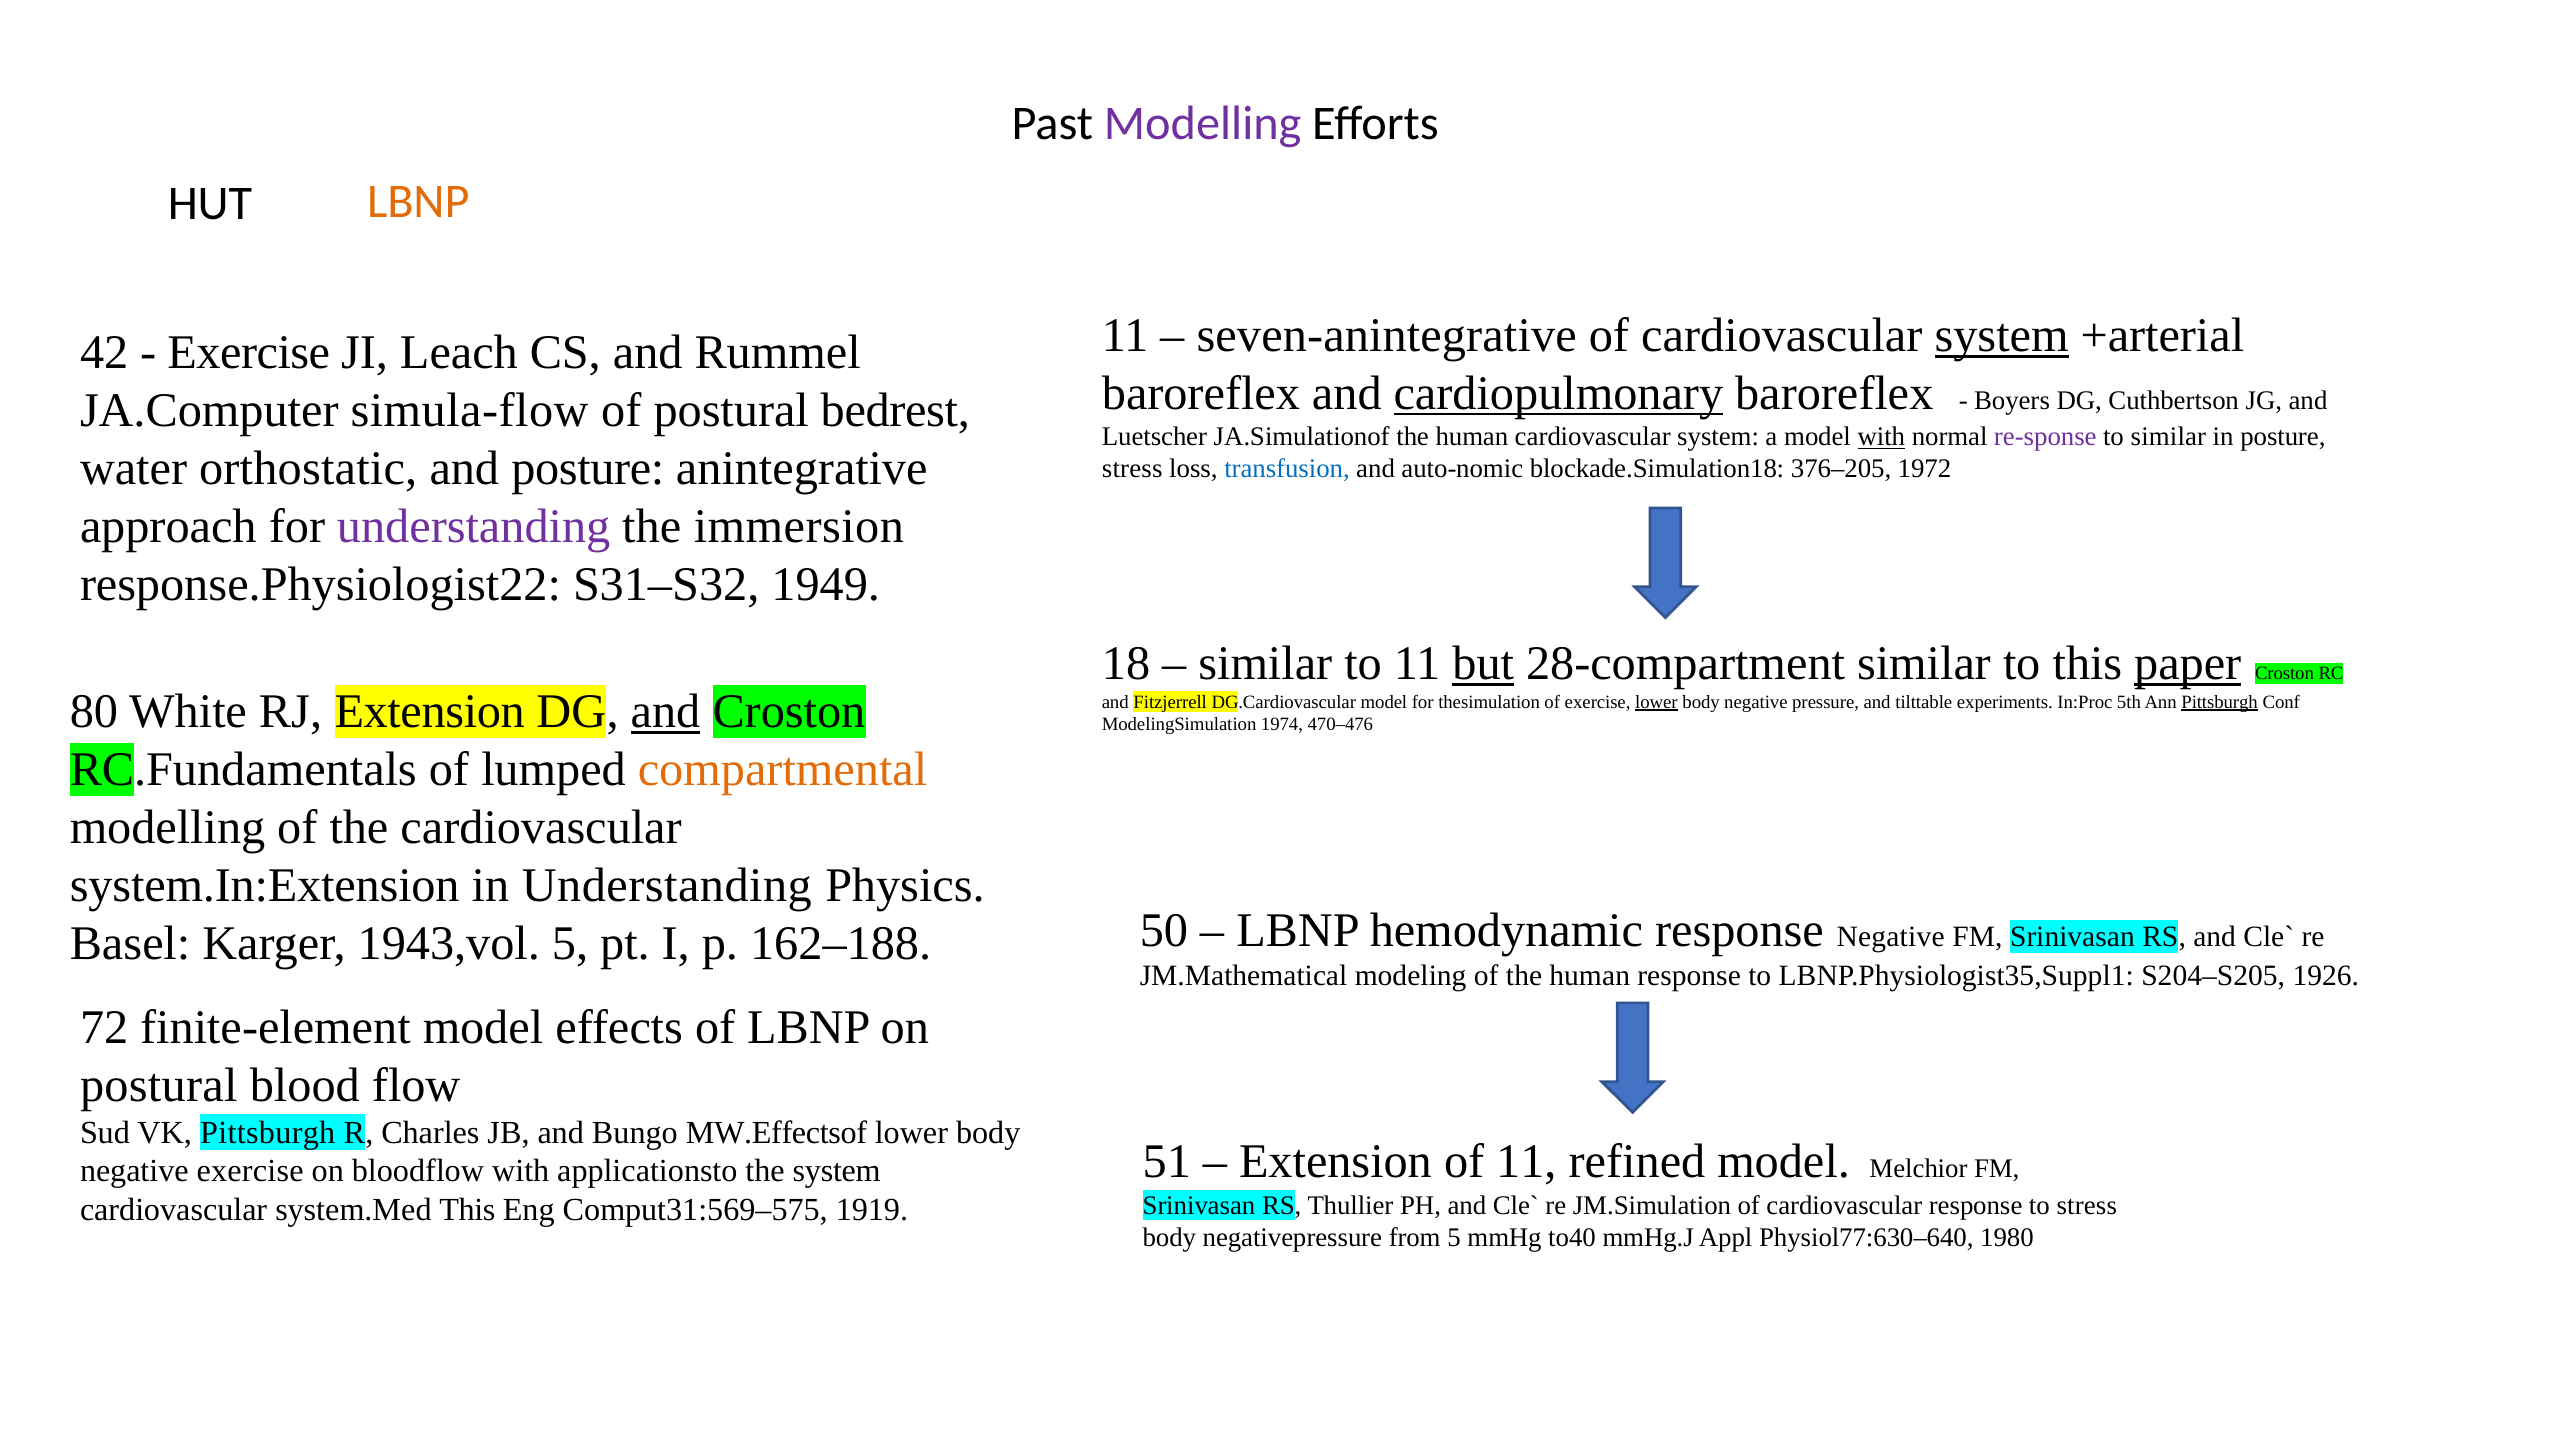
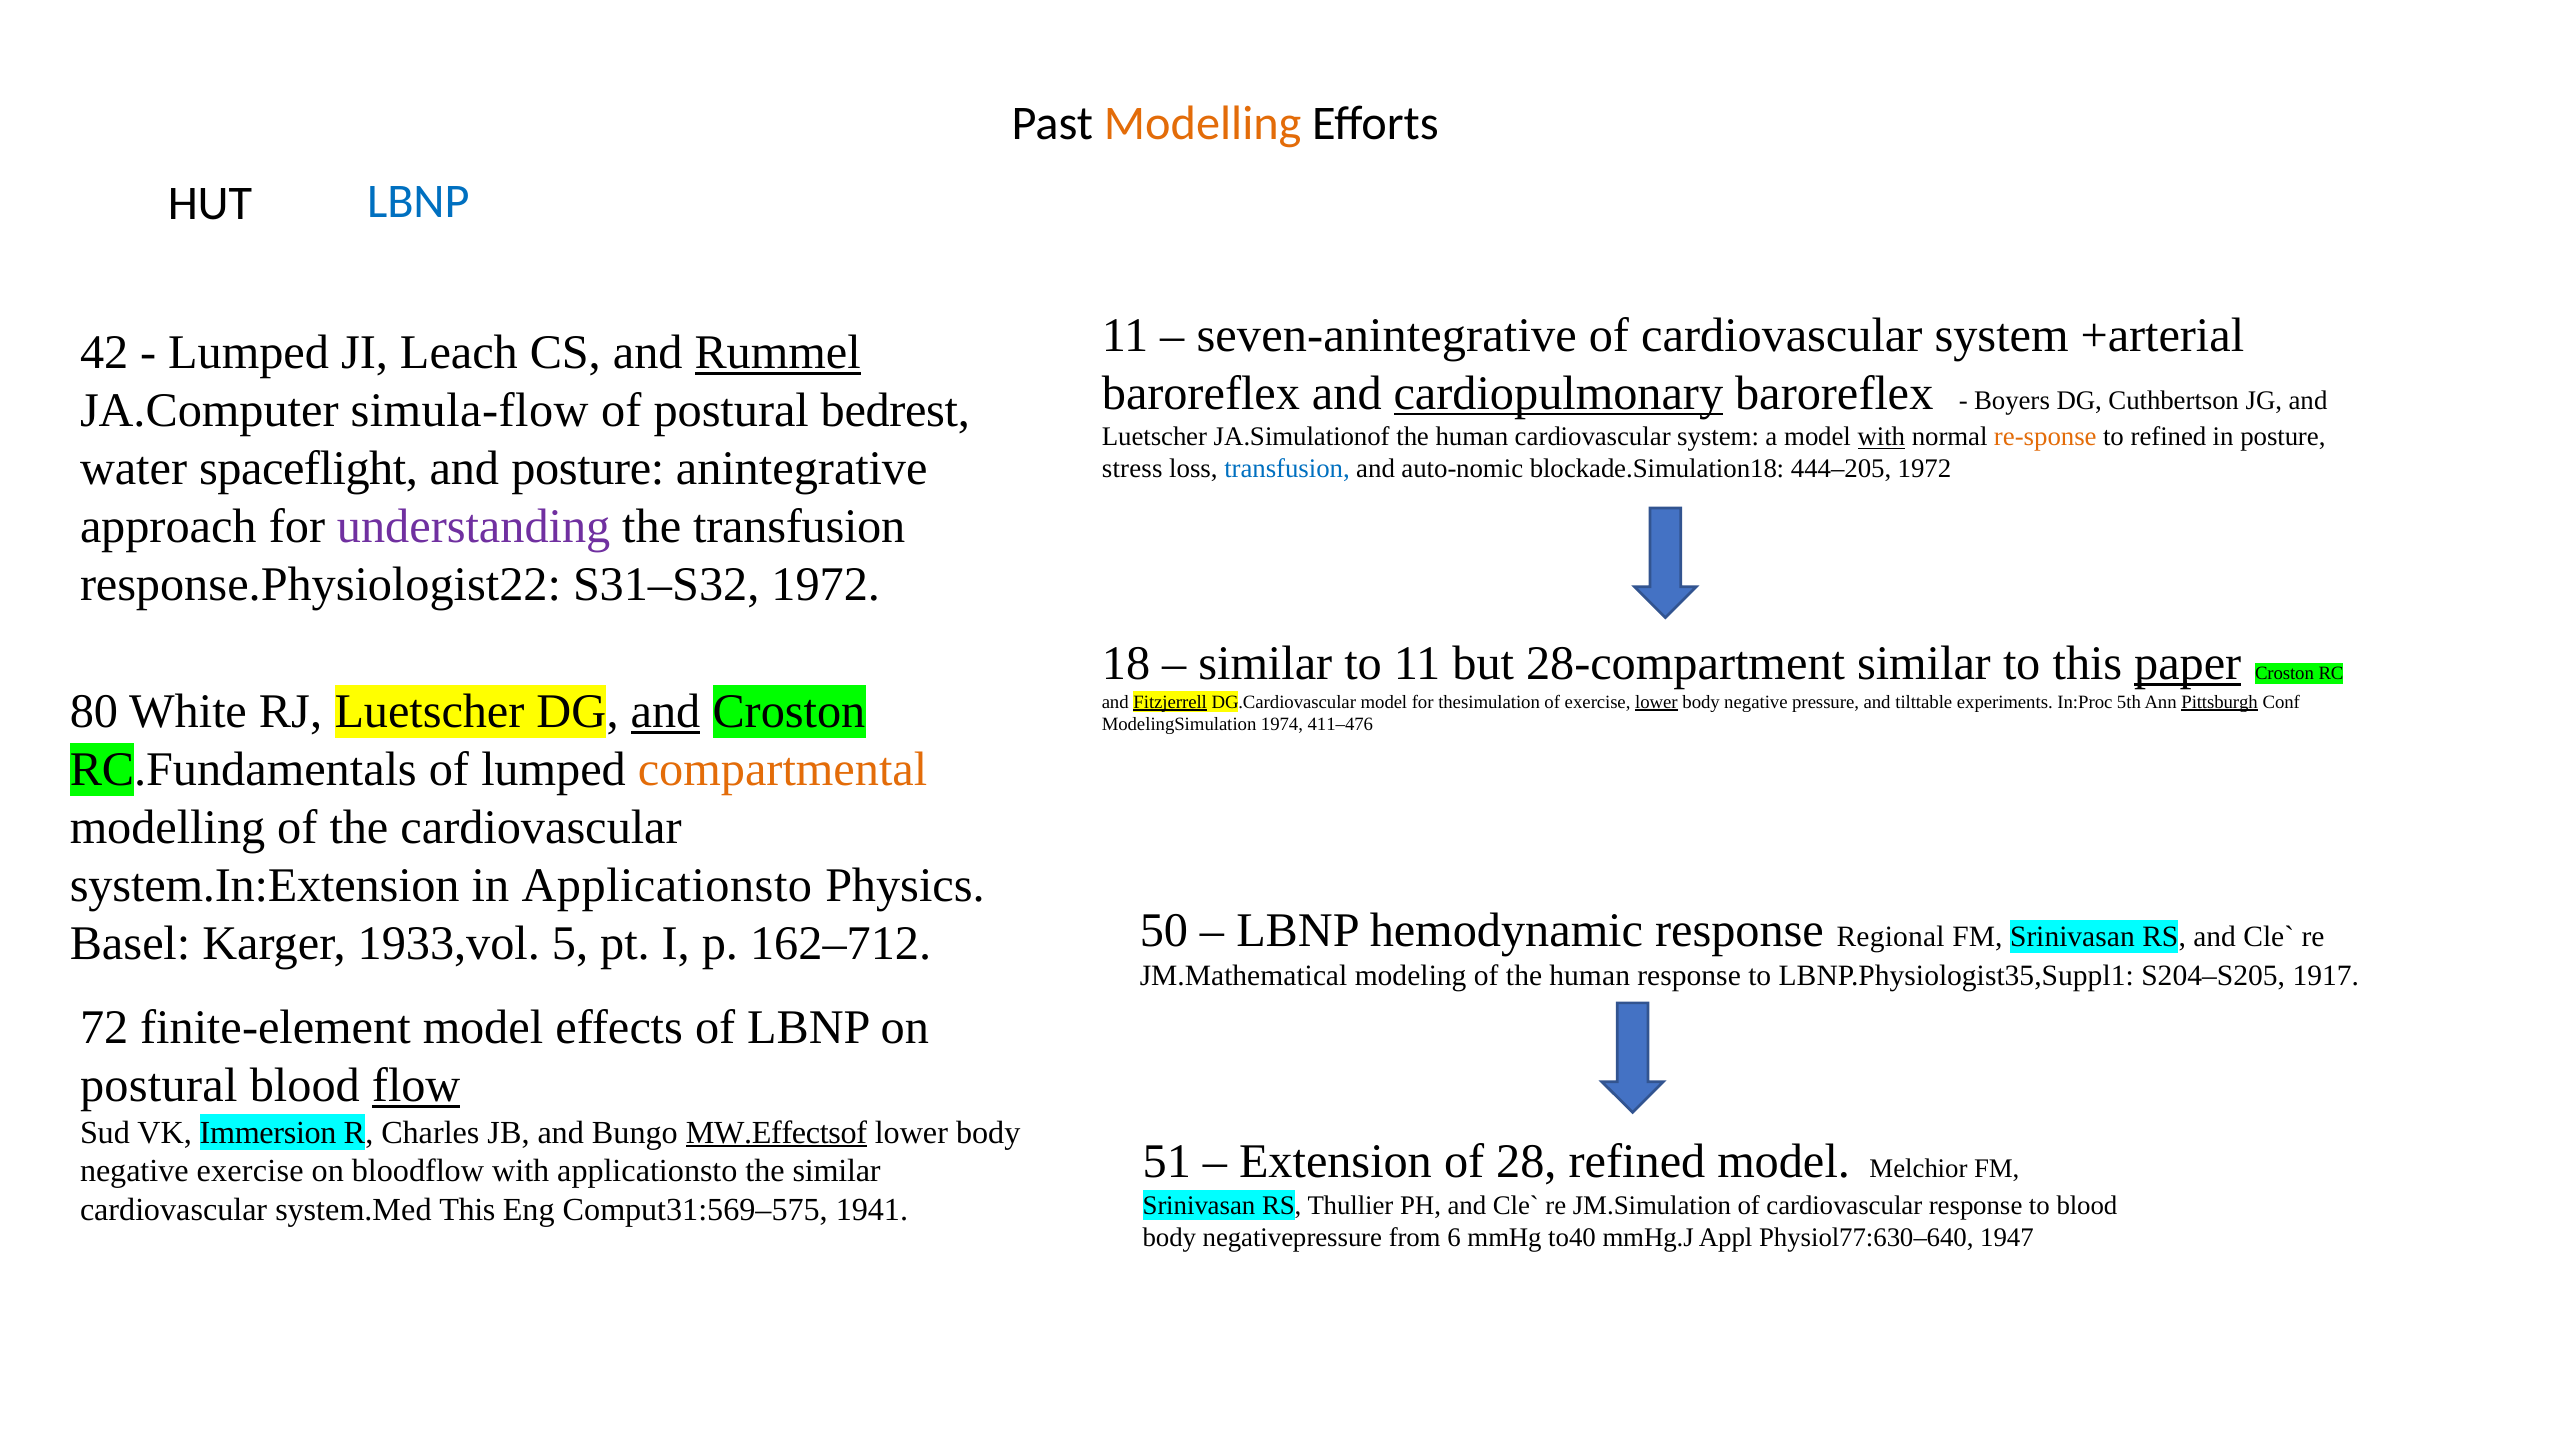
Modelling at (1203, 123) colour: purple -> orange
LBNP at (418, 201) colour: orange -> blue
system at (2002, 335) underline: present -> none
Exercise at (249, 353): Exercise -> Lumped
Rummel underline: none -> present
re-sponse colour: purple -> orange
to similar: similar -> refined
orthostatic: orthostatic -> spaceflight
376–205: 376–205 -> 444–205
the immersion: immersion -> transfusion
S31–S32 1949: 1949 -> 1972
but underline: present -> none
RJ Extension: Extension -> Luetscher
Fitzjerrell underline: none -> present
470–476: 470–476 -> 411–476
in Understanding: Understanding -> Applicationsto
response Negative: Negative -> Regional
1943,vol: 1943,vol -> 1933,vol
162–188: 162–188 -> 162–712
1926: 1926 -> 1917
flow underline: none -> present
VK Pittsburgh: Pittsburgh -> Immersion
MW.Effectsof underline: none -> present
of 11: 11 -> 28
the system: system -> similar
to stress: stress -> blood
1919: 1919 -> 1941
from 5: 5 -> 6
1980: 1980 -> 1947
